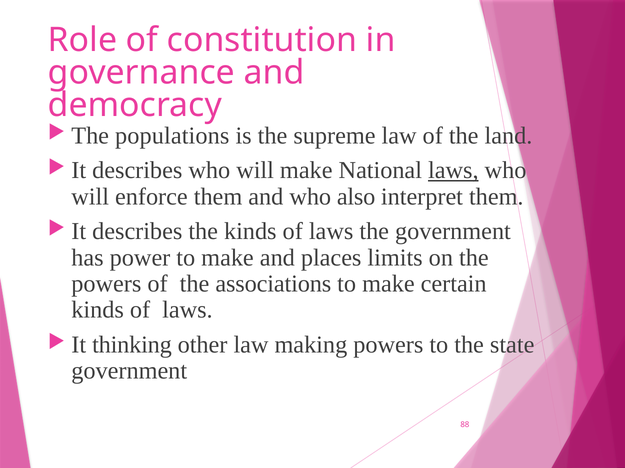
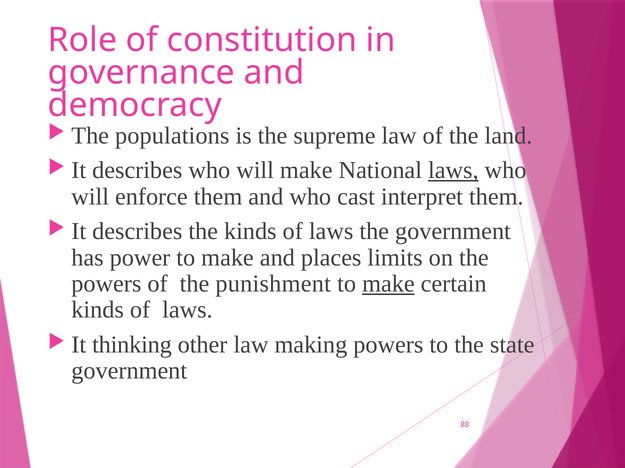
also: also -> cast
associations: associations -> punishment
make at (388, 284) underline: none -> present
